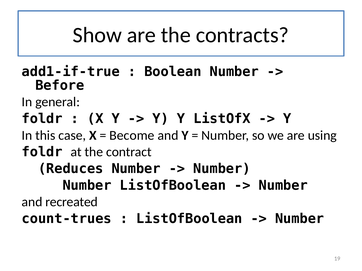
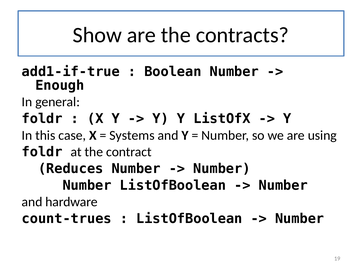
Before: Before -> Enough
Become: Become -> Systems
recreated: recreated -> hardware
